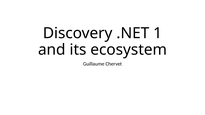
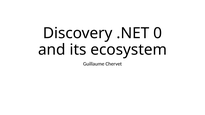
1: 1 -> 0
